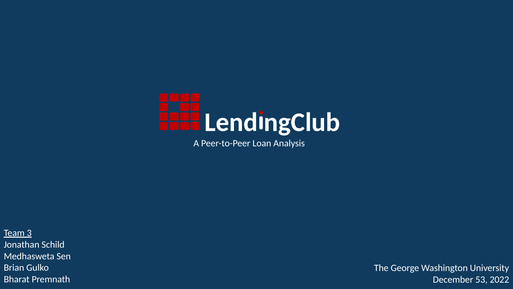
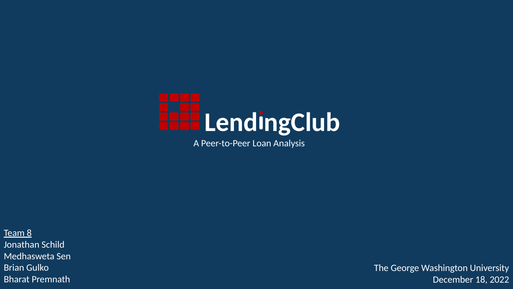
3: 3 -> 8
53: 53 -> 18
